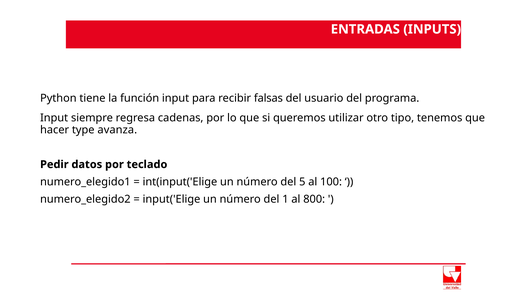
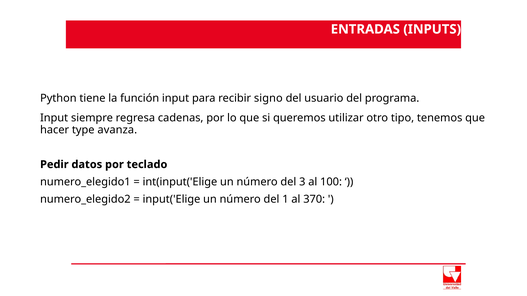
falsas: falsas -> signo
5: 5 -> 3
800: 800 -> 370
